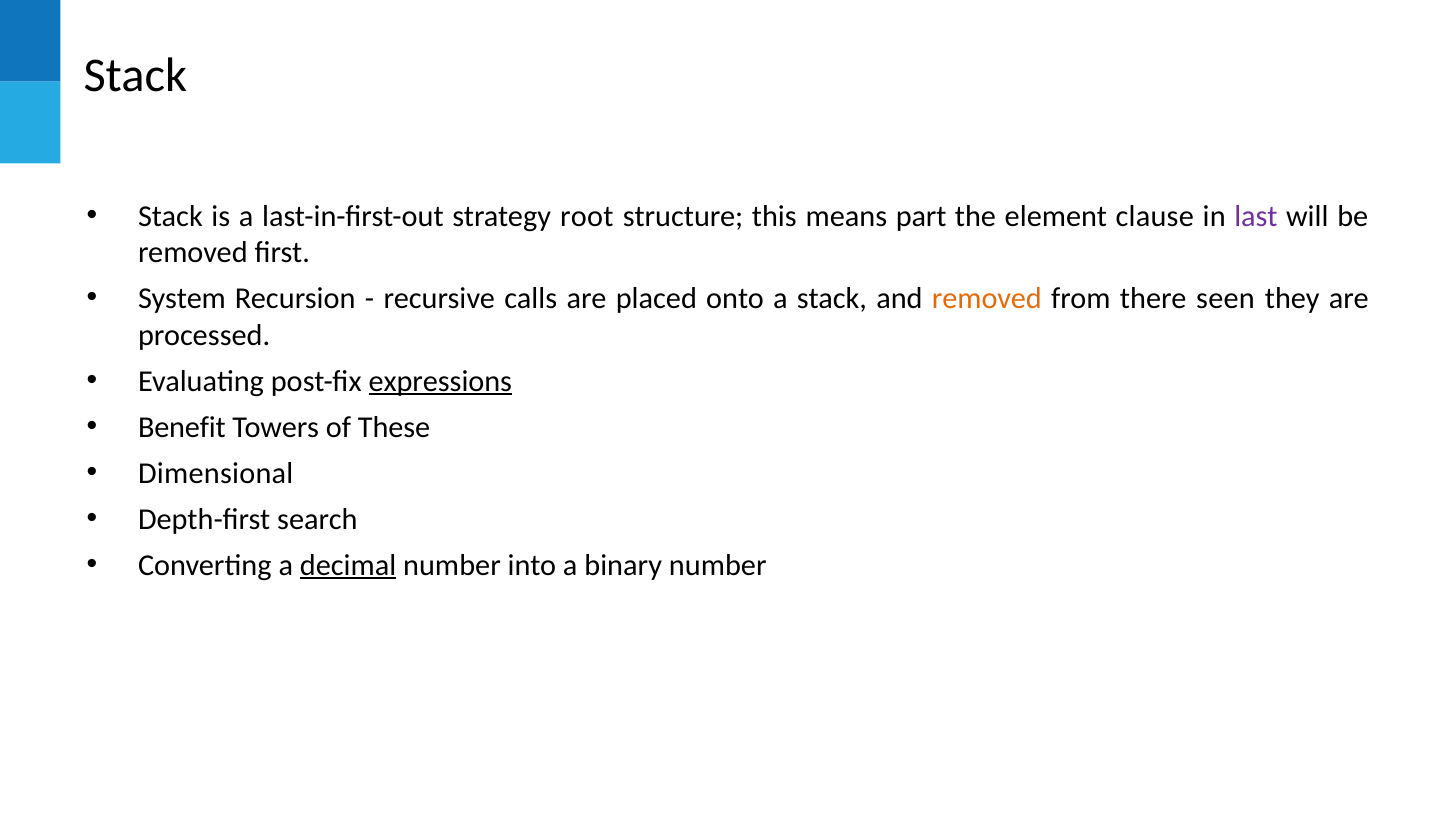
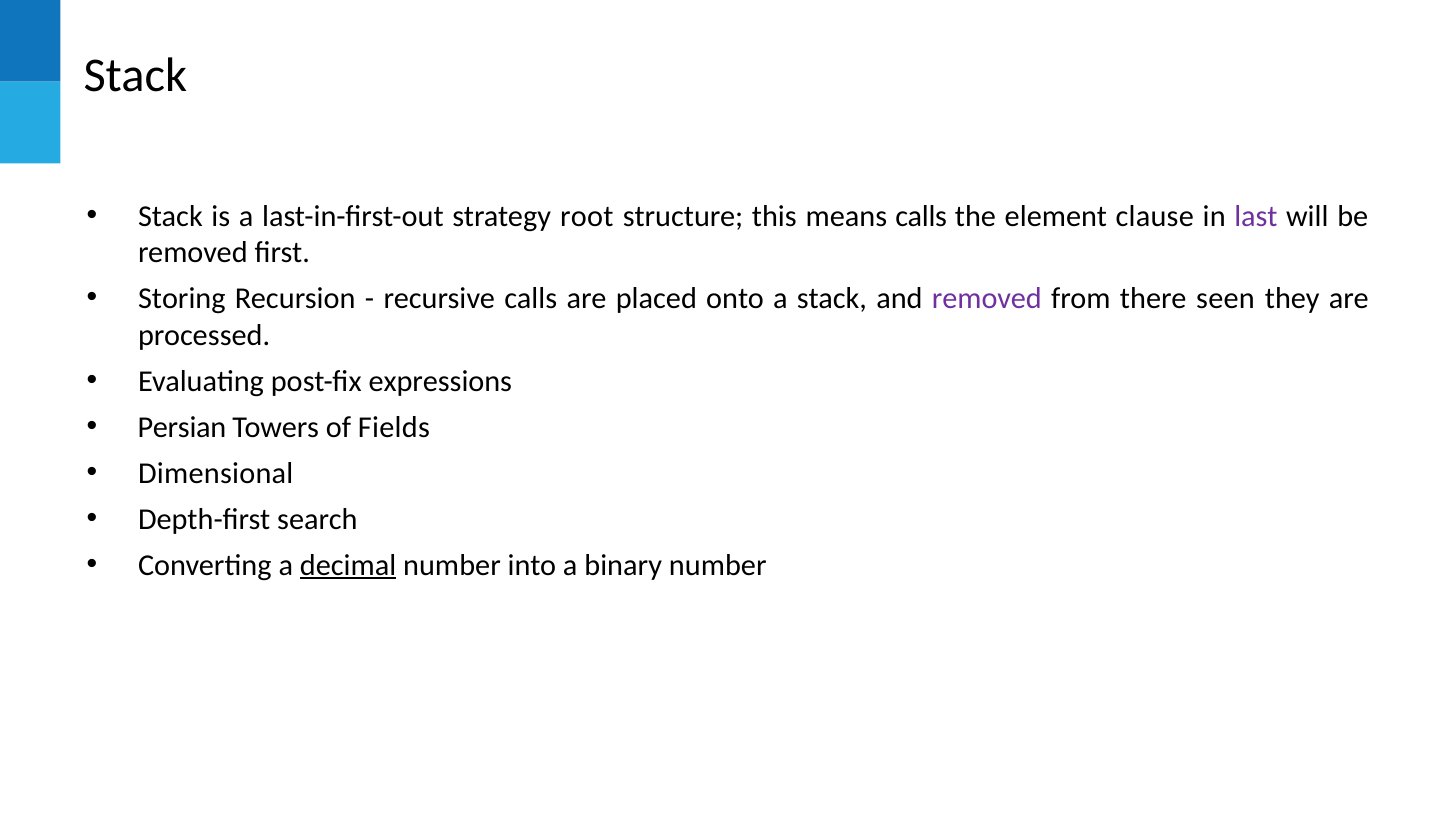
means part: part -> calls
System: System -> Storing
removed at (987, 299) colour: orange -> purple
expressions underline: present -> none
Benefit: Benefit -> Persian
These: These -> Fields
